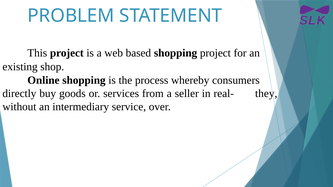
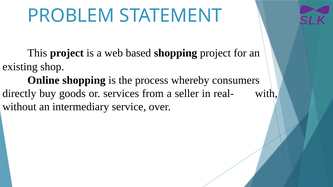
they: they -> with
